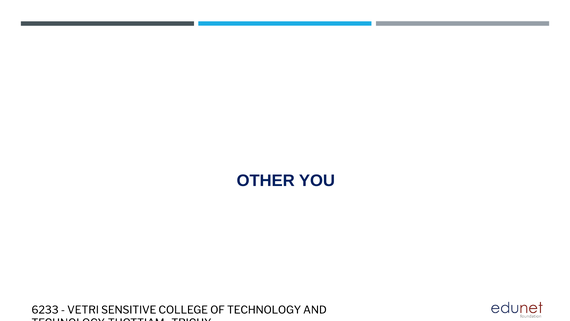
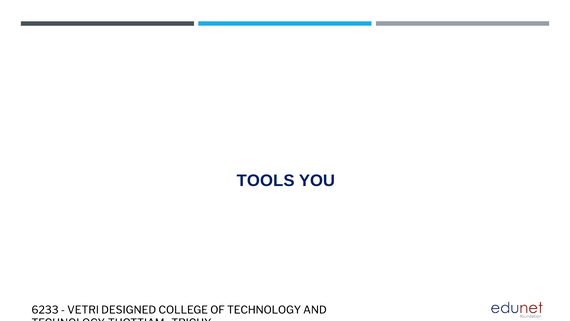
OTHER: OTHER -> TOOLS
SENSITIVE: SENSITIVE -> DESIGNED
